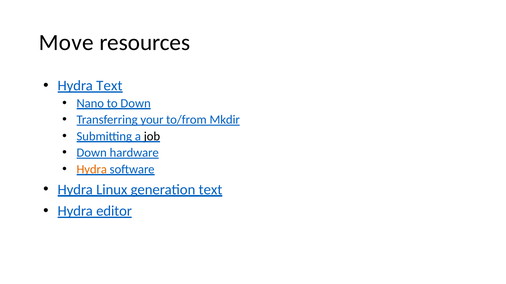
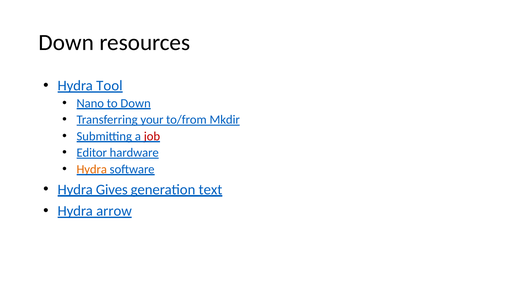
Move at (66, 43): Move -> Down
Hydra Text: Text -> Tool
job colour: black -> red
Down at (92, 153): Down -> Editor
Linux: Linux -> Gives
editor: editor -> arrow
